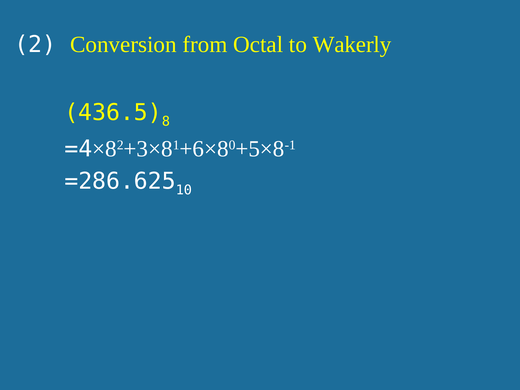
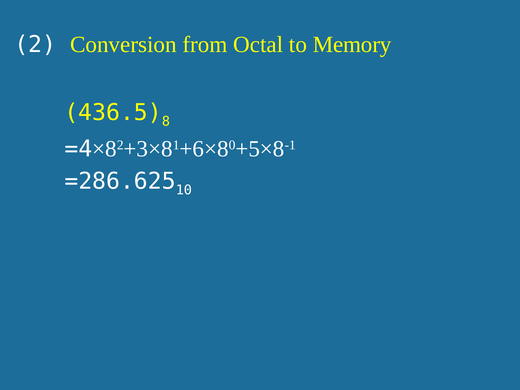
Wakerly: Wakerly -> Memory
